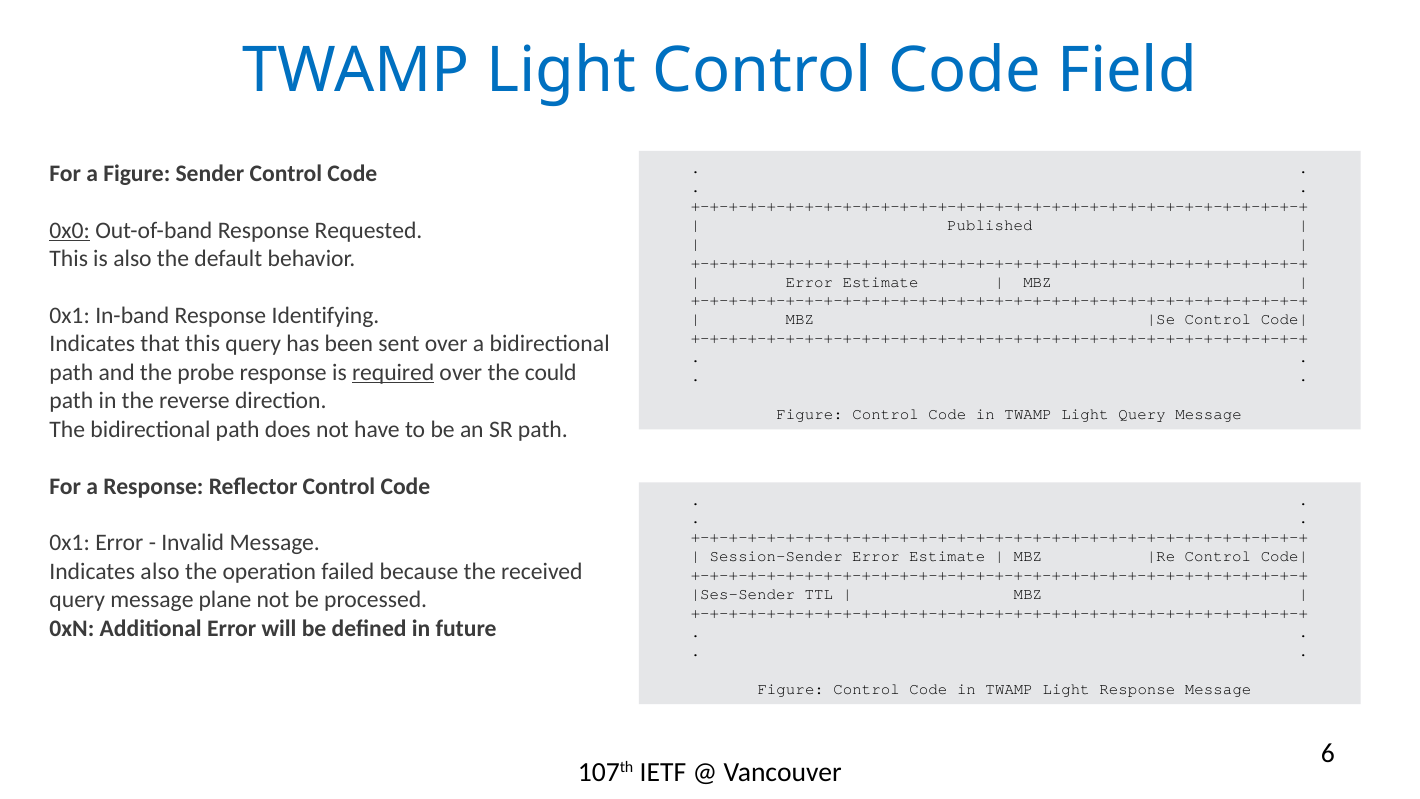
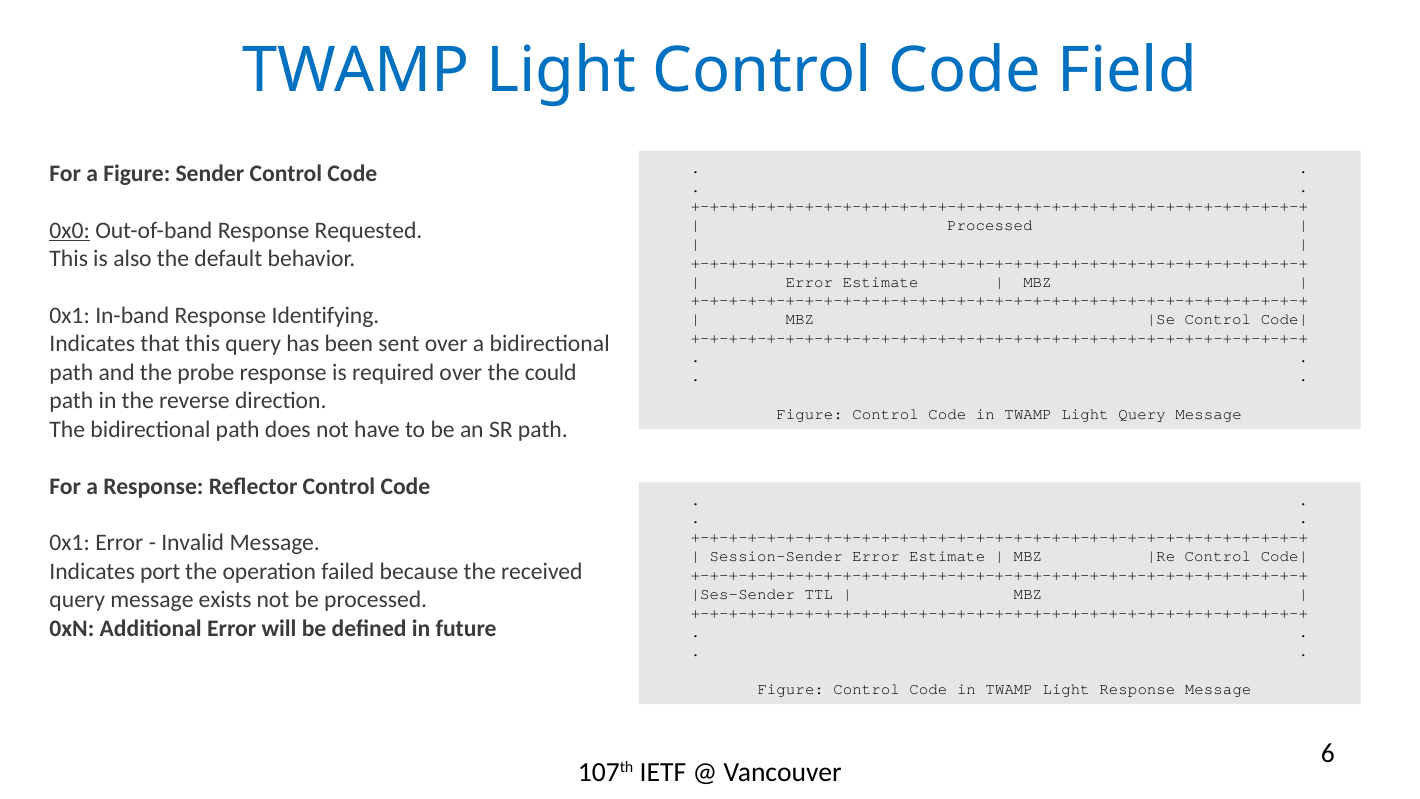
Published at (990, 225): Published -> Processed
required underline: present -> none
Indicates also: also -> port
plane: plane -> exists
